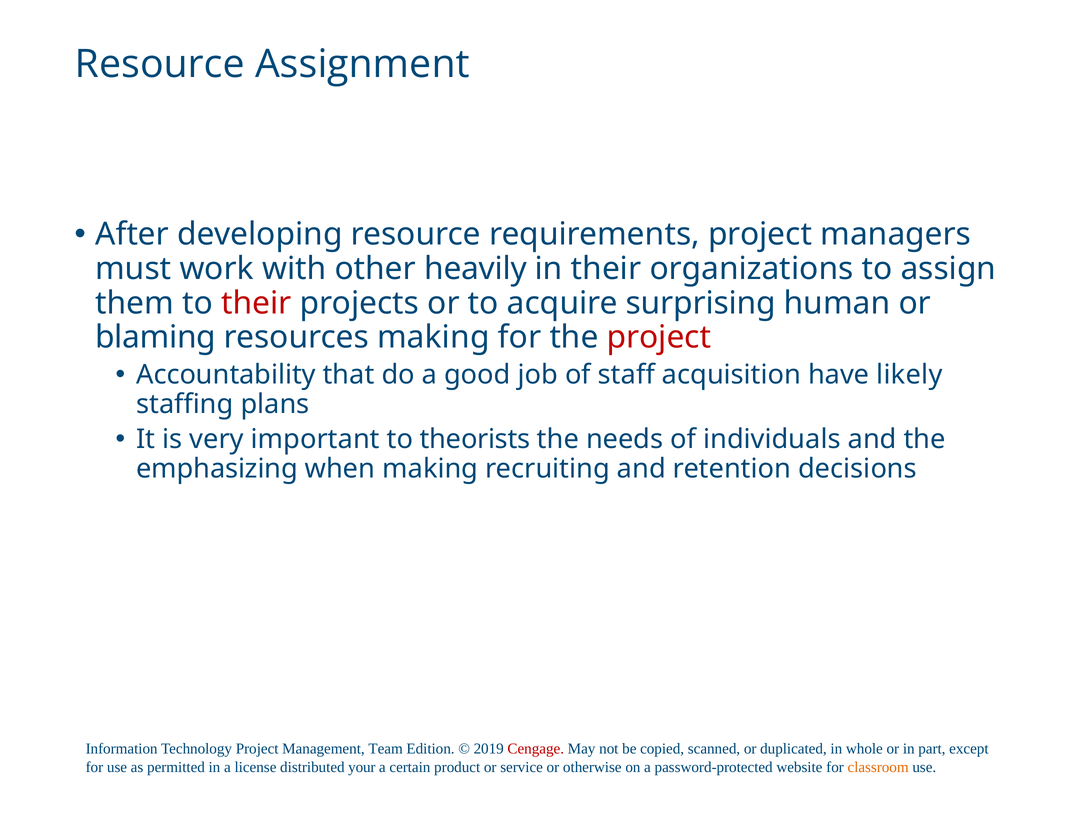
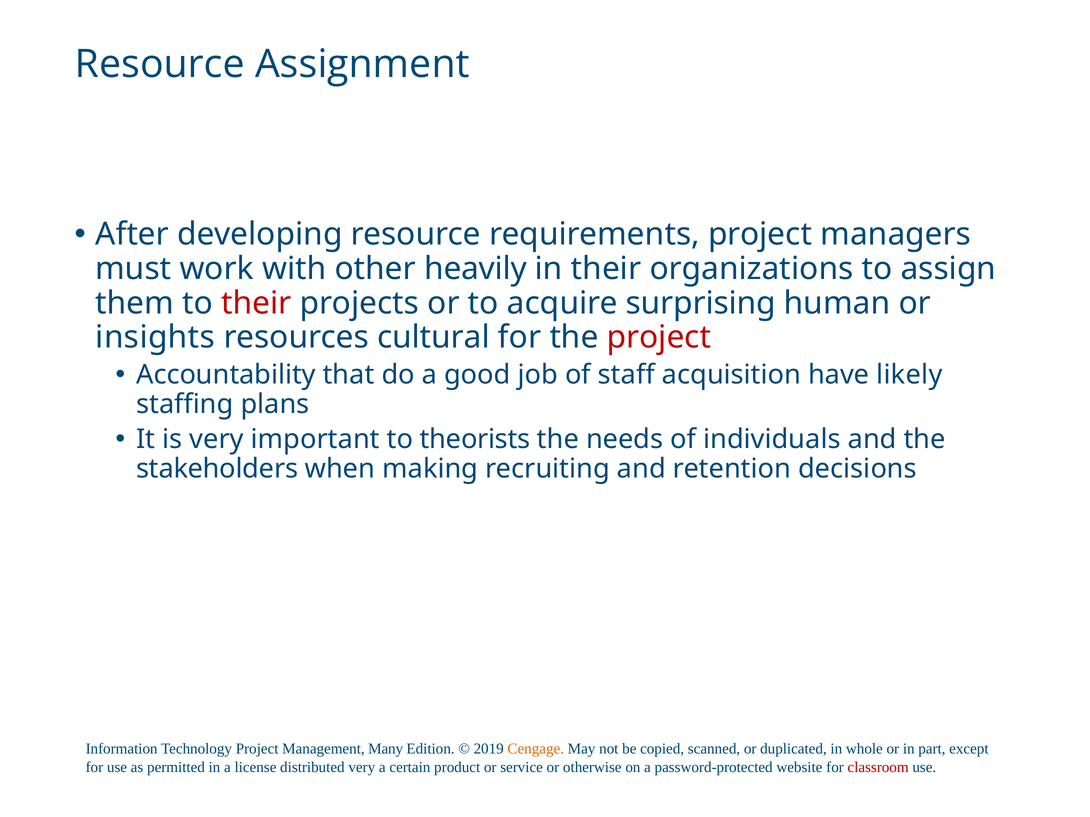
blaming: blaming -> insights
resources making: making -> cultural
emphasizing: emphasizing -> stakeholders
Team: Team -> Many
Cengage colour: red -> orange
distributed your: your -> very
classroom colour: orange -> red
